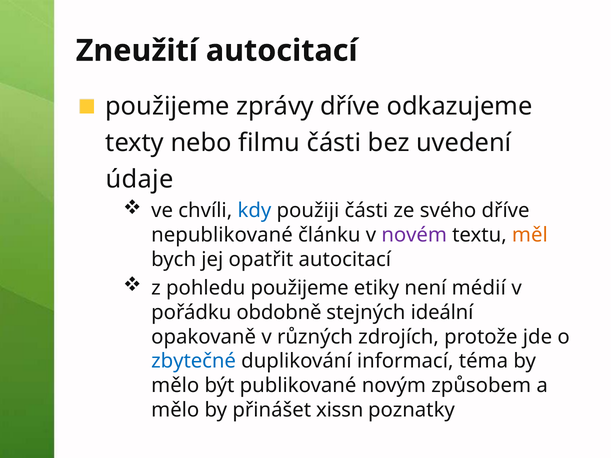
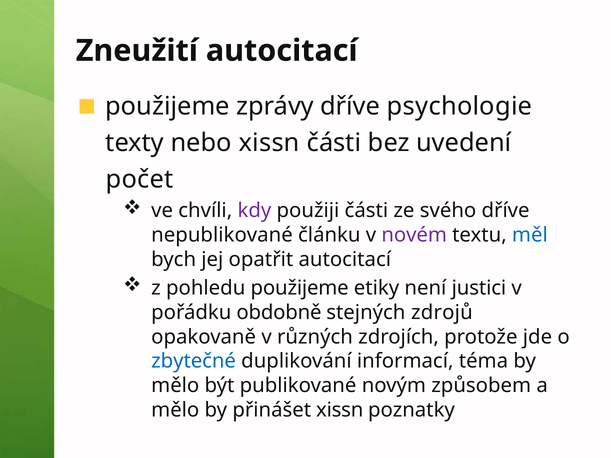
odkazujeme: odkazujeme -> psychologie
nebo filmu: filmu -> xissn
údaje: údaje -> počet
kdy colour: blue -> purple
měl colour: orange -> blue
médií: médií -> justici
ideální: ideální -> zdrojů
